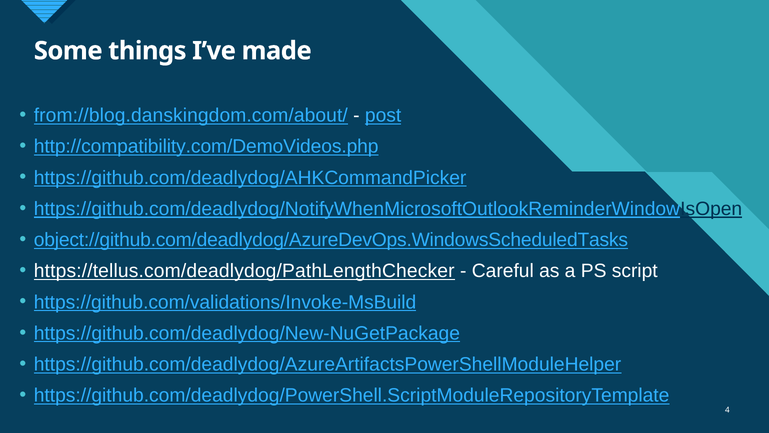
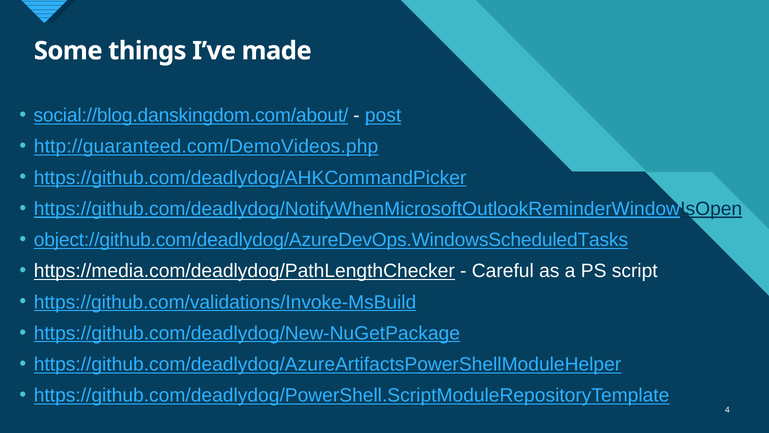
from://blog.danskingdom.com/about/: from://blog.danskingdom.com/about/ -> social://blog.danskingdom.com/about/
http://compatibility.com/DemoVideos.php: http://compatibility.com/DemoVideos.php -> http://guaranteed.com/DemoVideos.php
https://tellus.com/deadlydog/PathLengthChecker: https://tellus.com/deadlydog/PathLengthChecker -> https://media.com/deadlydog/PathLengthChecker
